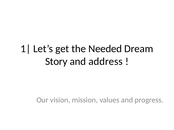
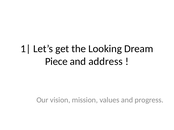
Needed: Needed -> Looking
Story: Story -> Piece
